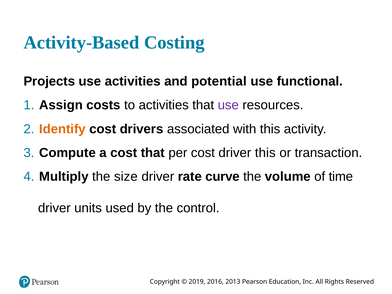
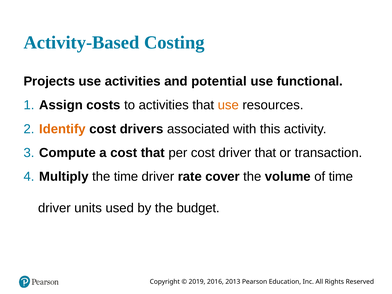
use at (228, 105) colour: purple -> orange
driver this: this -> that
the size: size -> time
curve: curve -> cover
control: control -> budget
